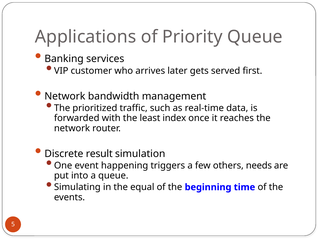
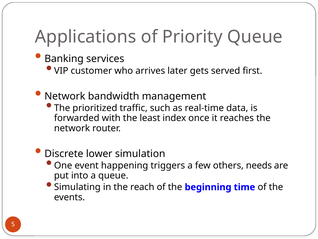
result: result -> lower
equal: equal -> reach
